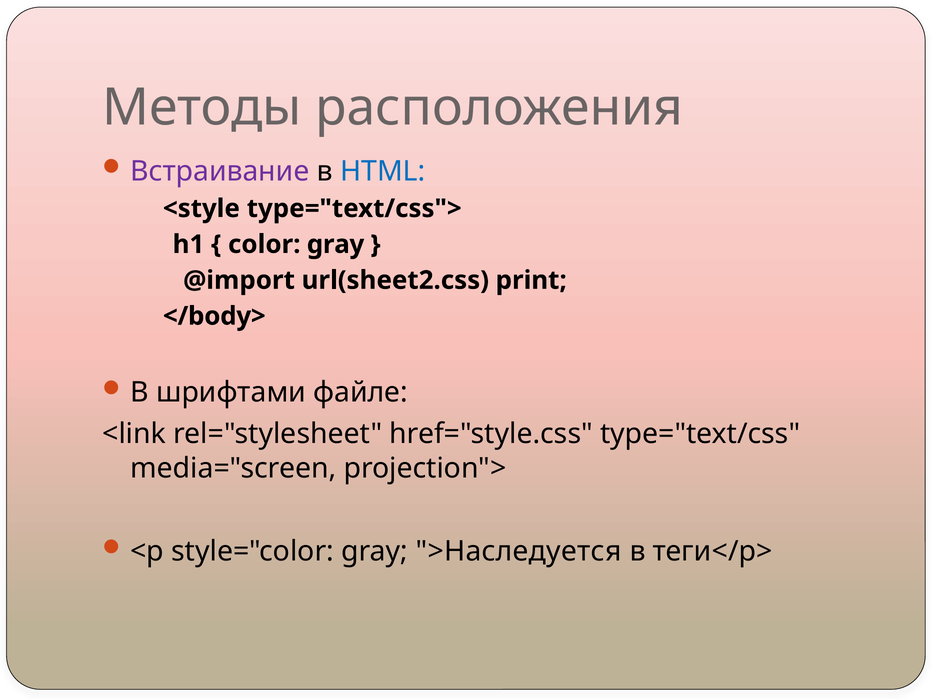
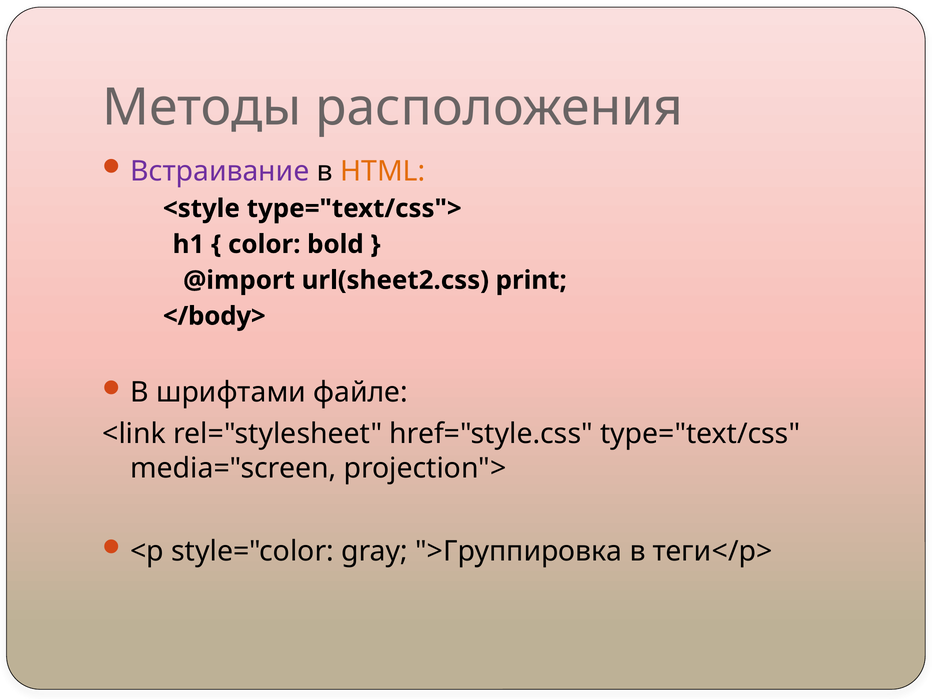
HTML colour: blue -> orange
color gray: gray -> bold
>Наследуется: >Наследуется -> >Группировка
